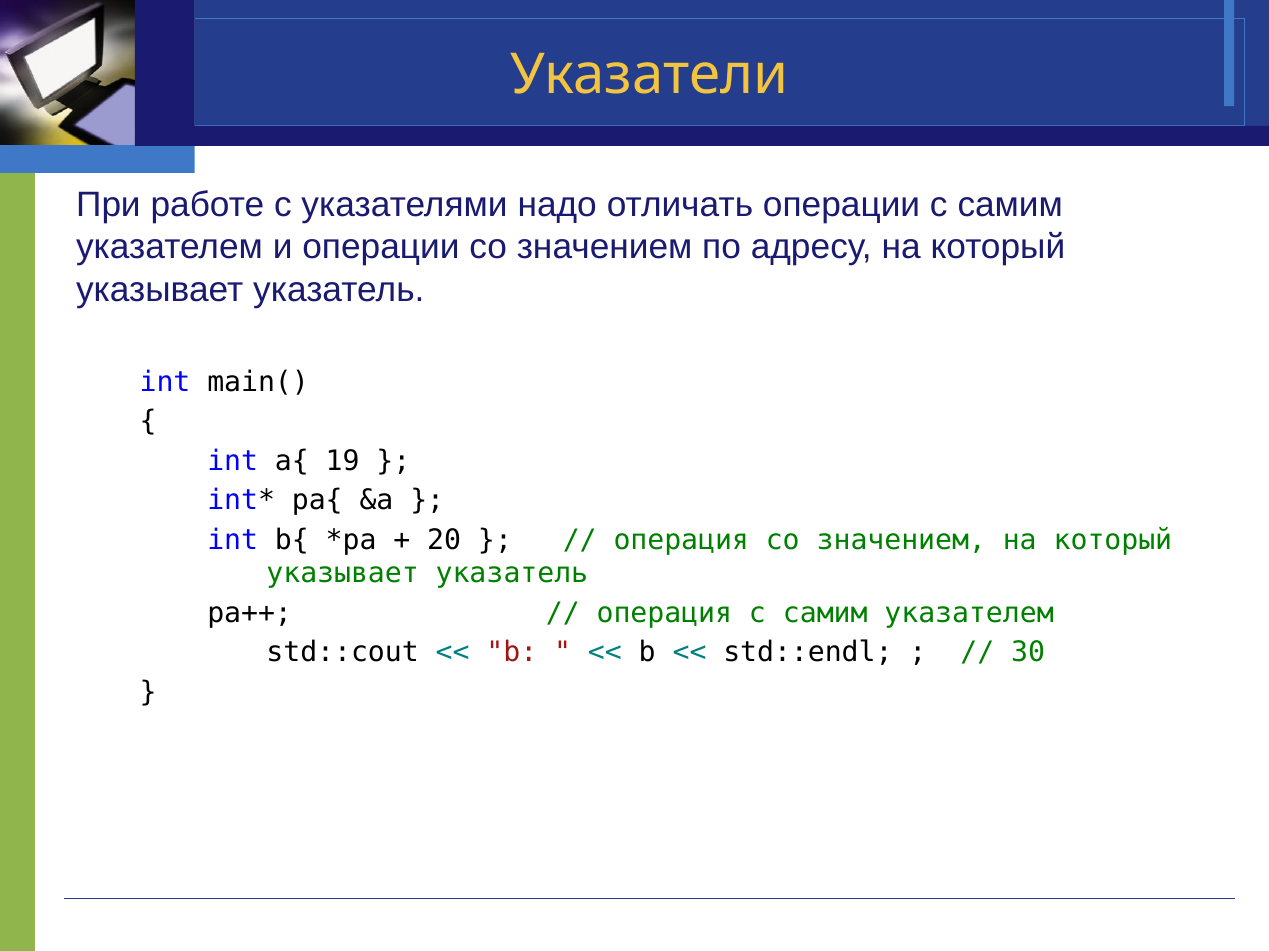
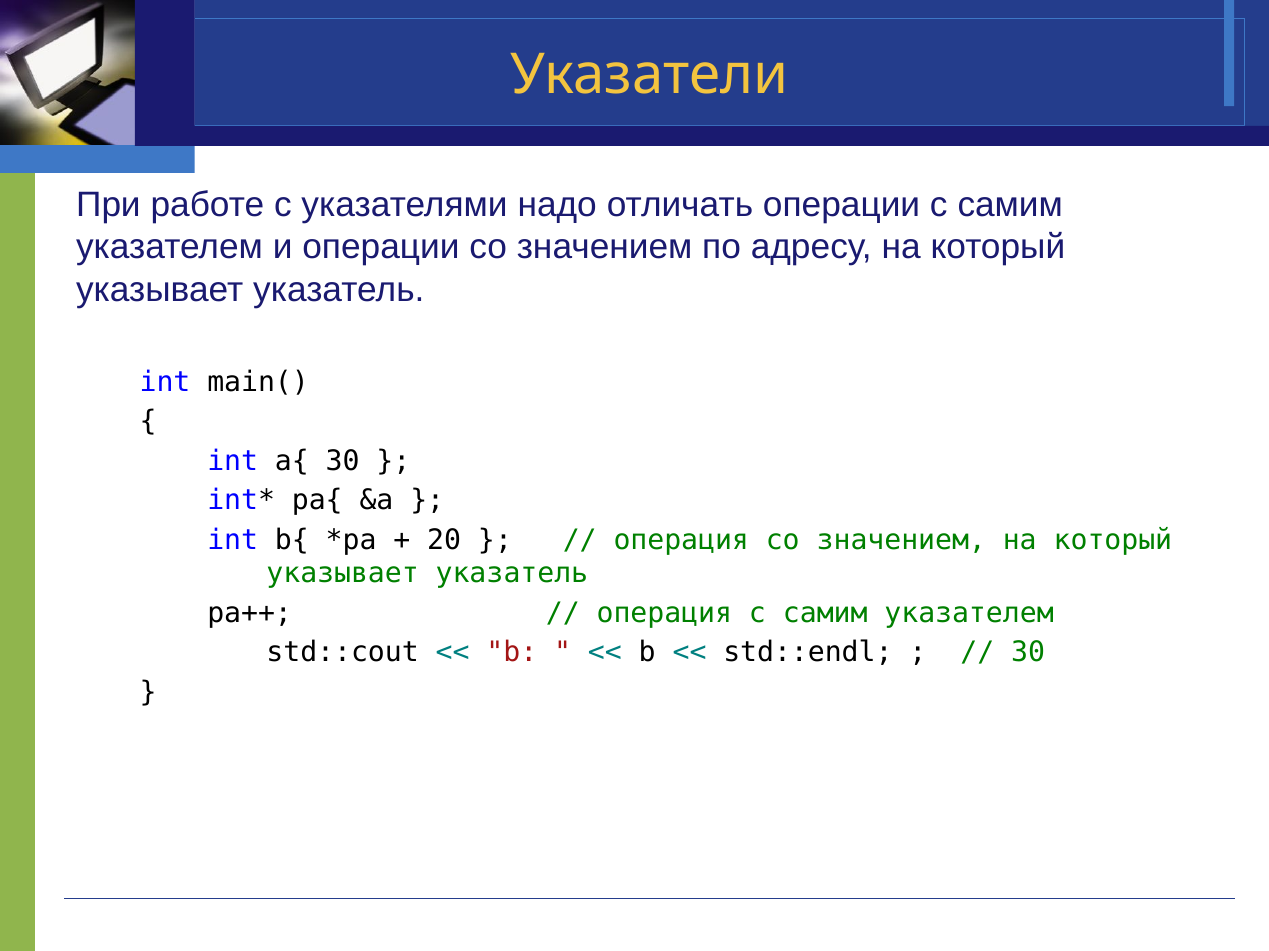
a{ 19: 19 -> 30
